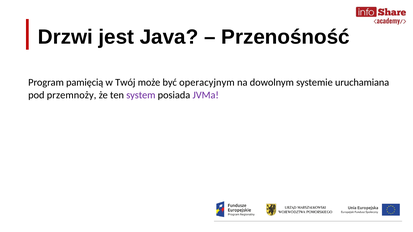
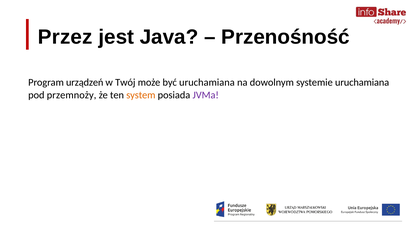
Drzwi: Drzwi -> Przez
pamięcią: pamięcią -> urządzeń
być operacyjnym: operacyjnym -> uruchamiana
system colour: purple -> orange
